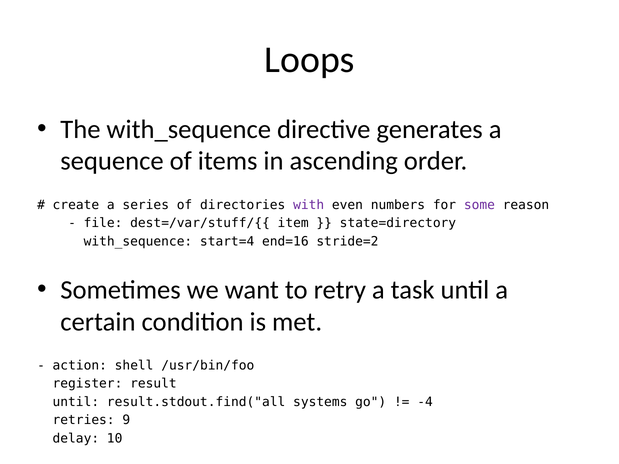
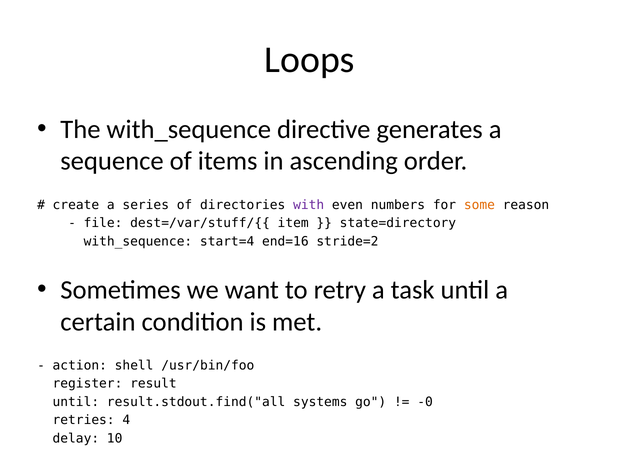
some colour: purple -> orange
-4: -4 -> -0
9: 9 -> 4
